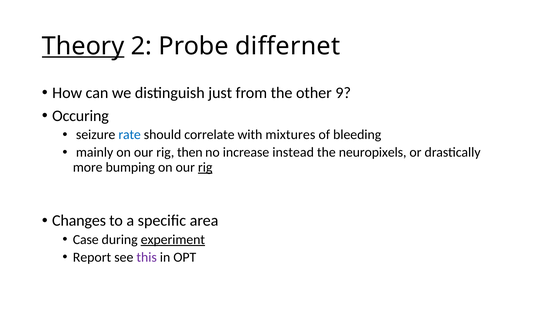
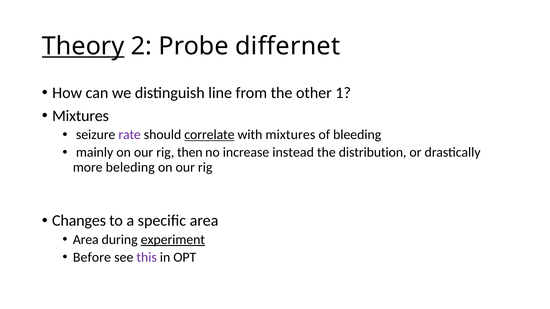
just: just -> line
9: 9 -> 1
Occuring at (80, 116): Occuring -> Mixtures
rate colour: blue -> purple
correlate underline: none -> present
neuropixels: neuropixels -> distribution
bumping: bumping -> beleding
rig at (205, 167) underline: present -> none
Case at (86, 240): Case -> Area
Report: Report -> Before
